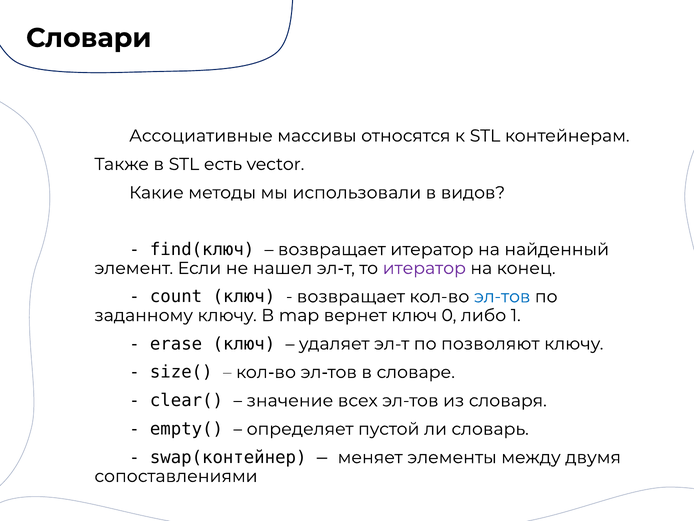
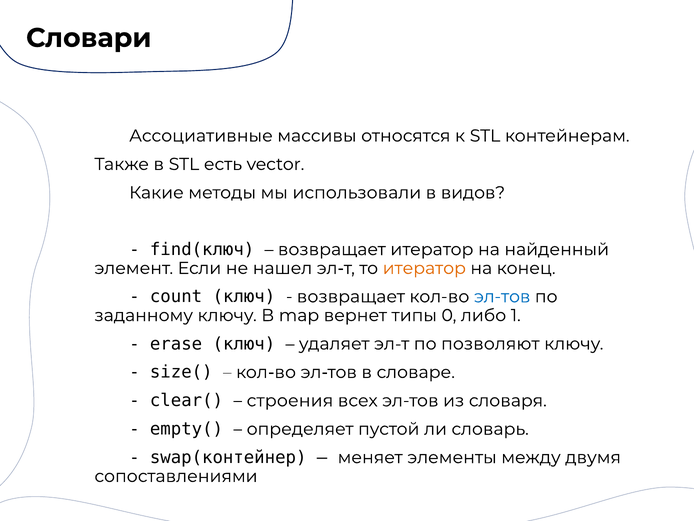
итератор at (424, 268) colour: purple -> orange
вернет ключ: ключ -> типы
значение: значение -> строения
